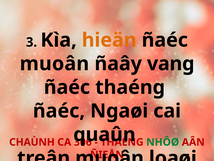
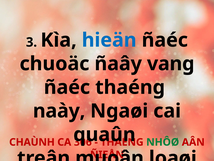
hieän colour: orange -> blue
muoân at (54, 64): muoân -> chuoäc
ñaéc at (59, 111): ñaéc -> naày
